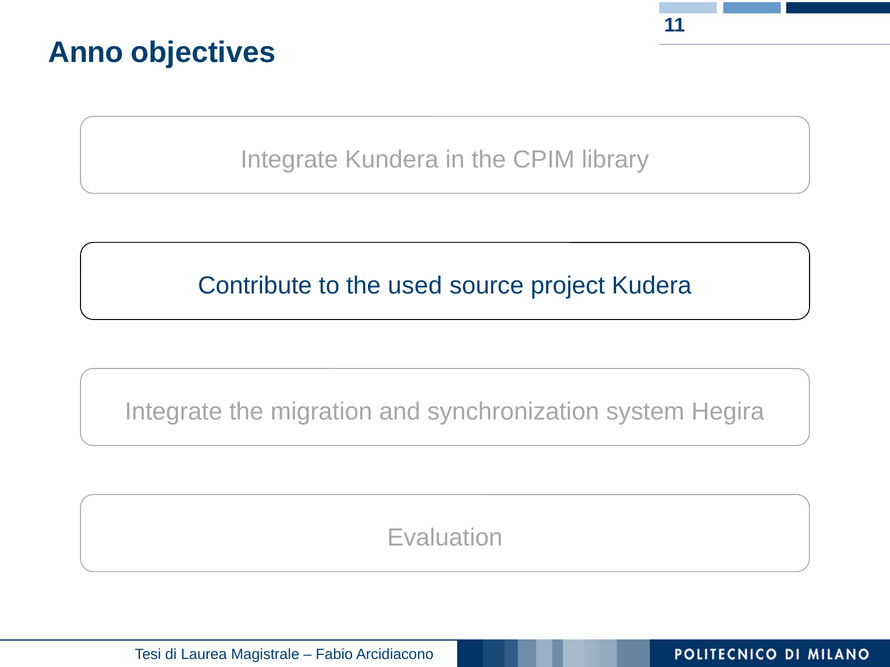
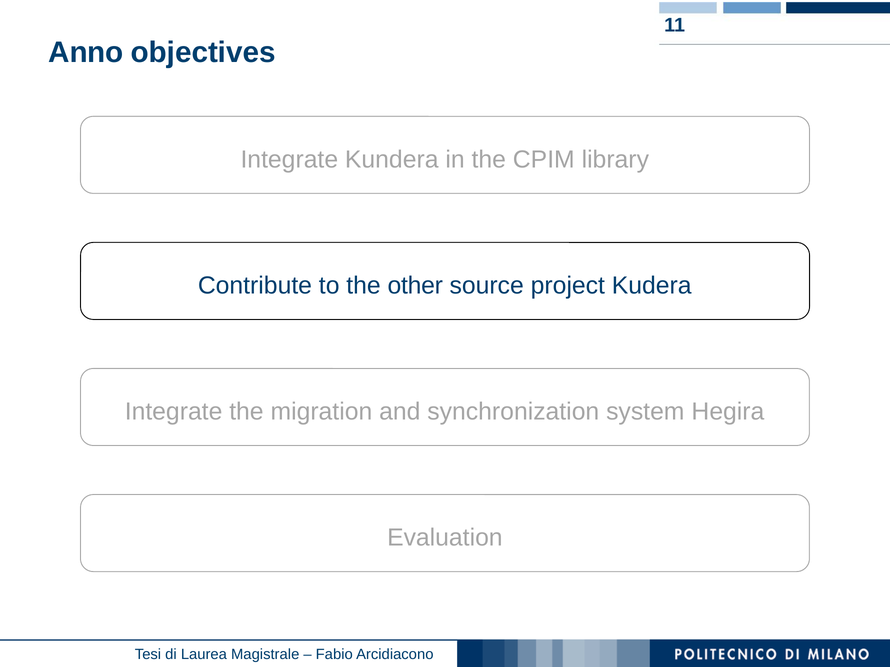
used: used -> other
